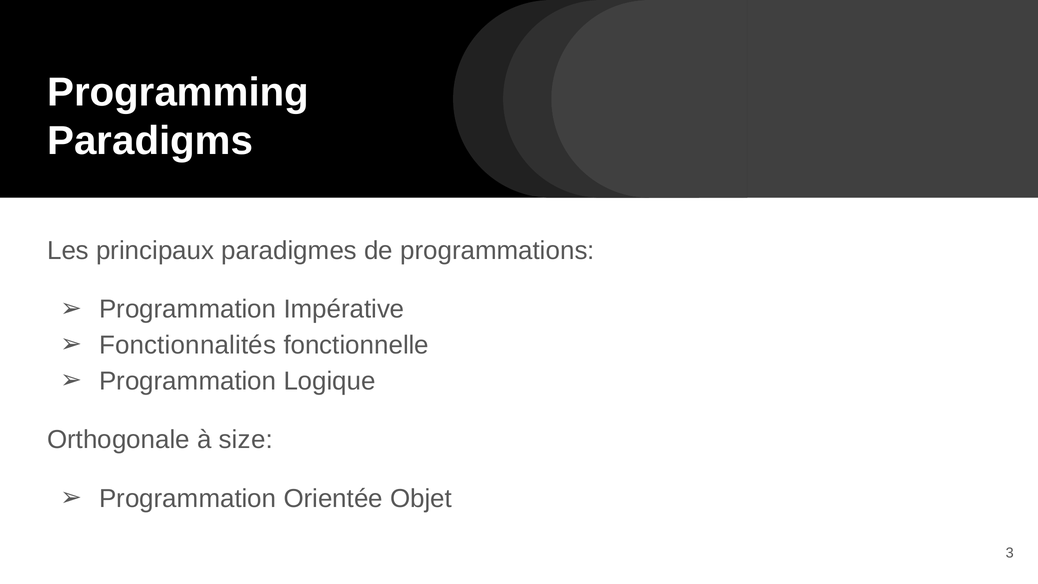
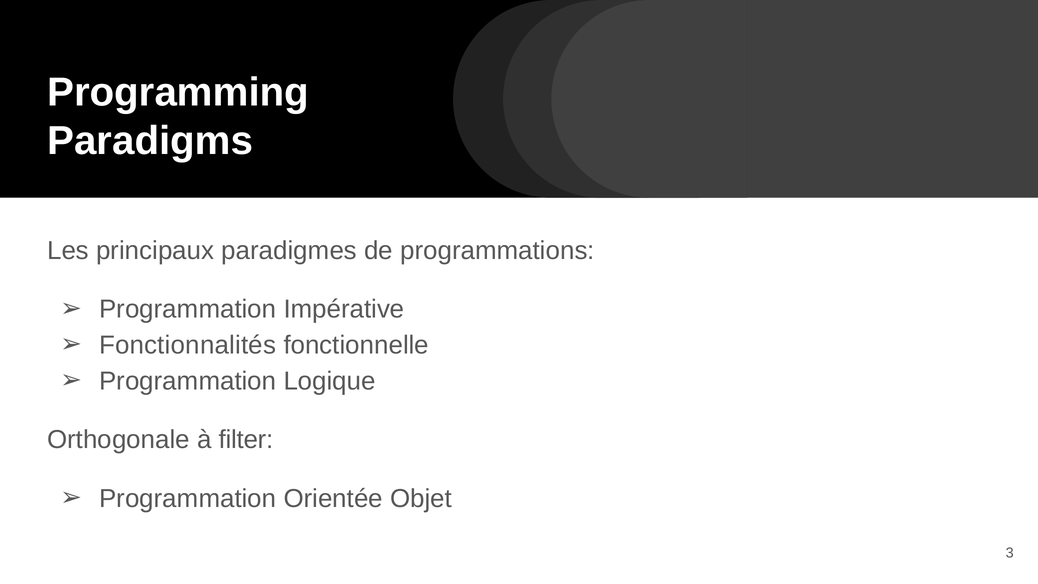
size: size -> filter
